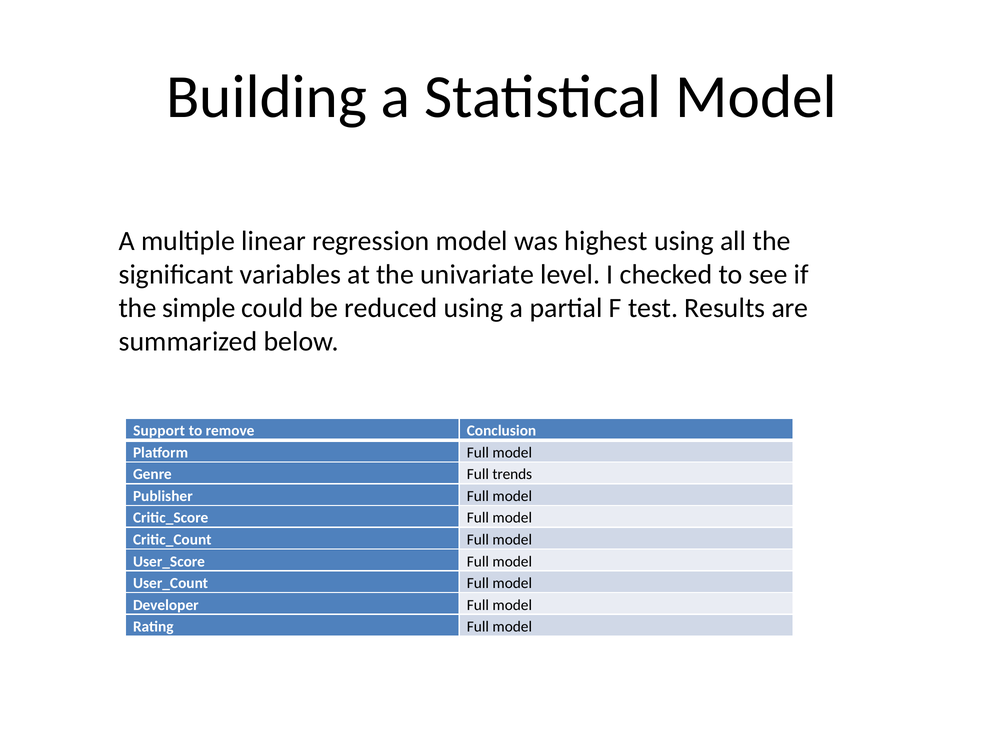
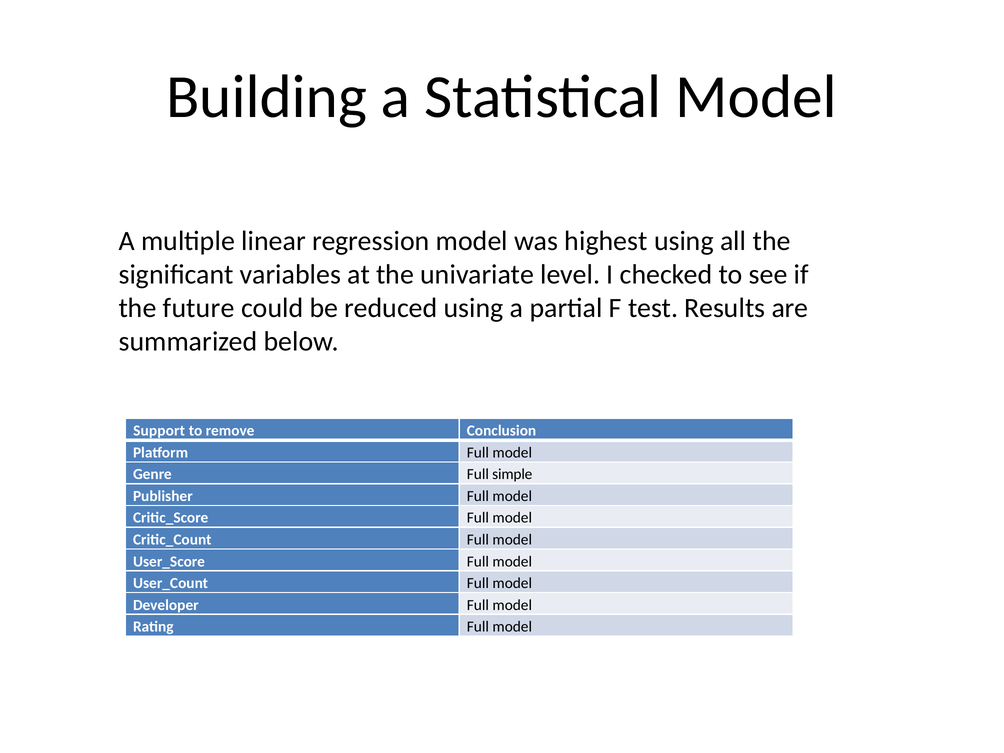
simple: simple -> future
trends: trends -> simple
